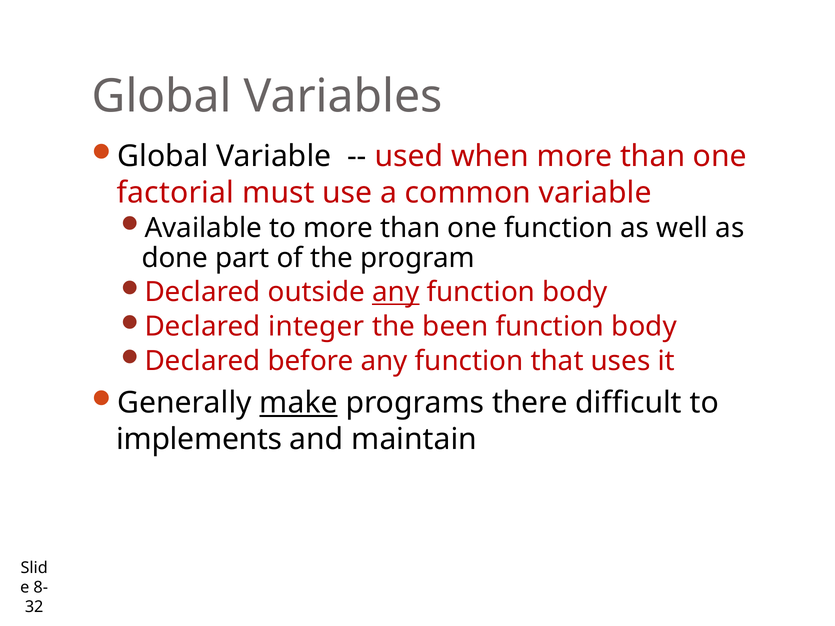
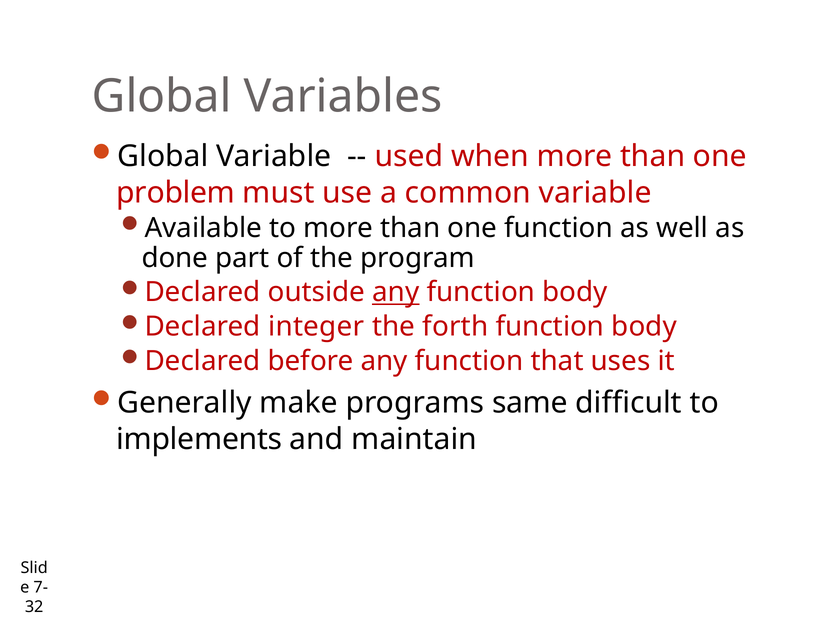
factorial: factorial -> problem
been: been -> forth
make underline: present -> none
there: there -> same
8-: 8- -> 7-
